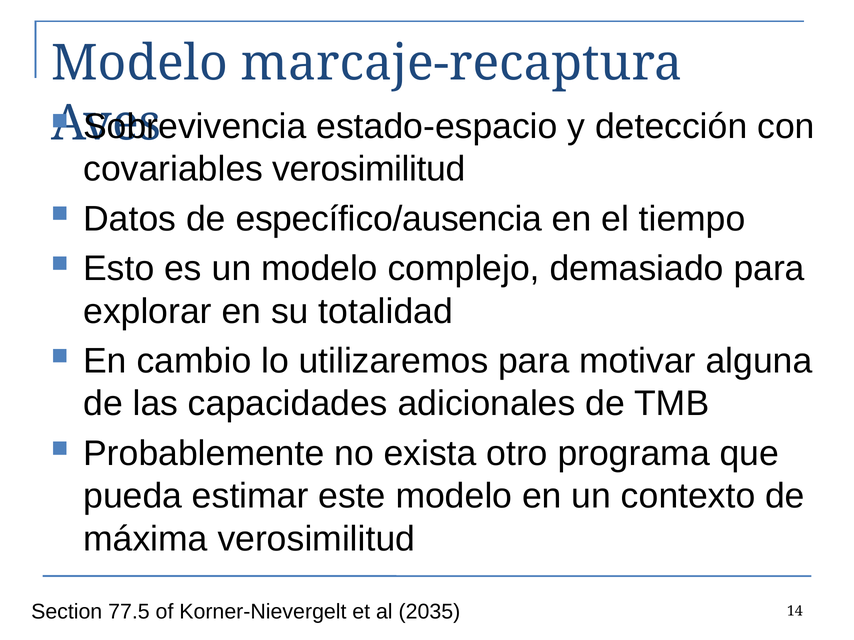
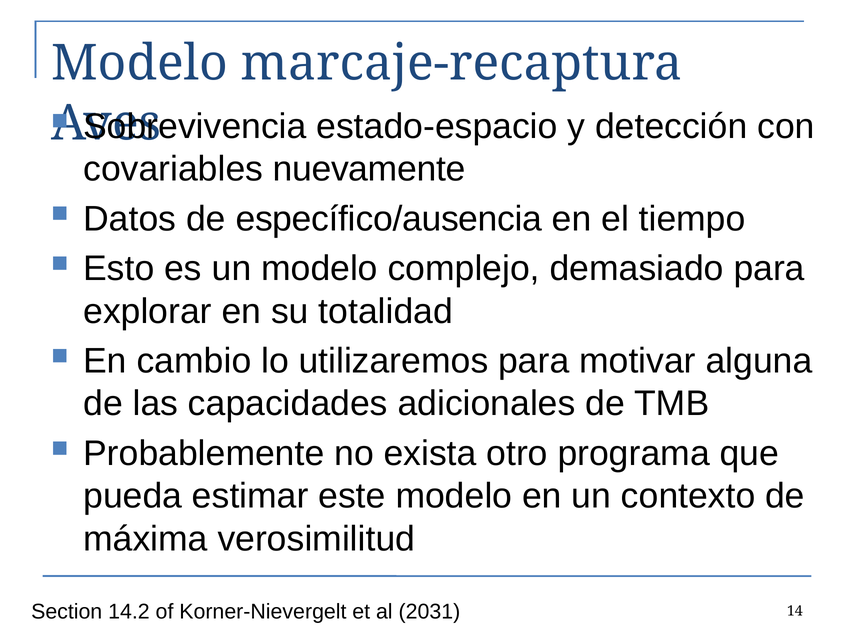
covariables verosimilitud: verosimilitud -> nuevamente
77.5: 77.5 -> 14.2
2035: 2035 -> 2031
